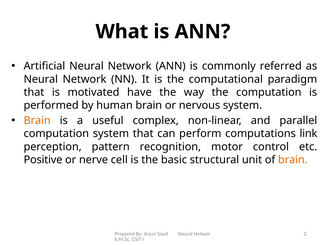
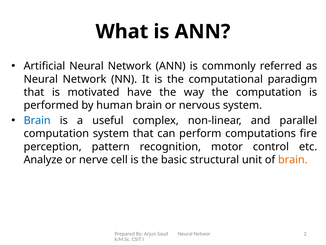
Brain at (37, 120) colour: orange -> blue
link: link -> fire
Positive: Positive -> Analyze
